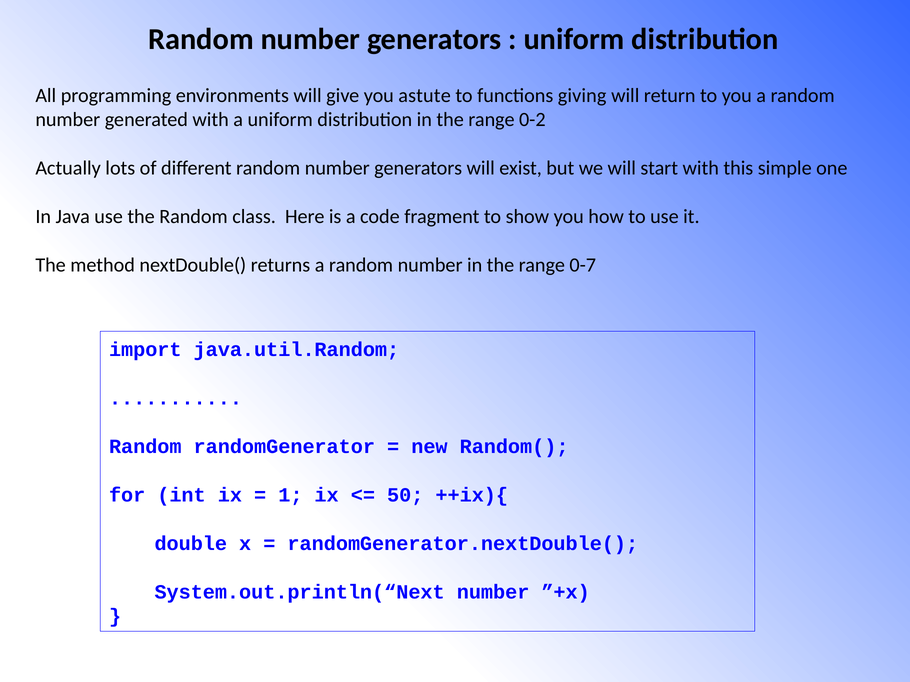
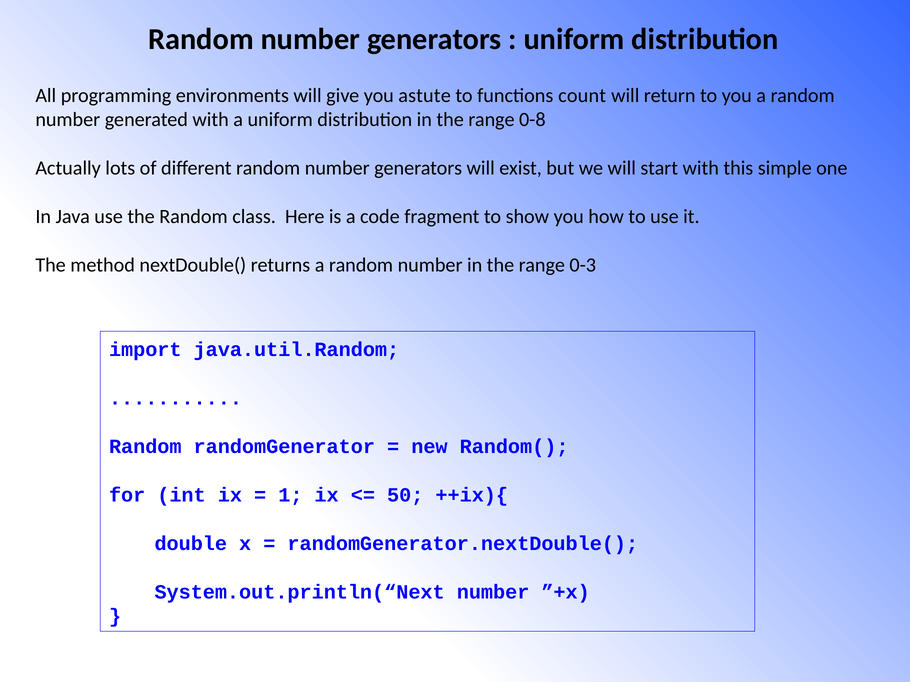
giving: giving -> count
0-2: 0-2 -> 0-8
0-7: 0-7 -> 0-3
